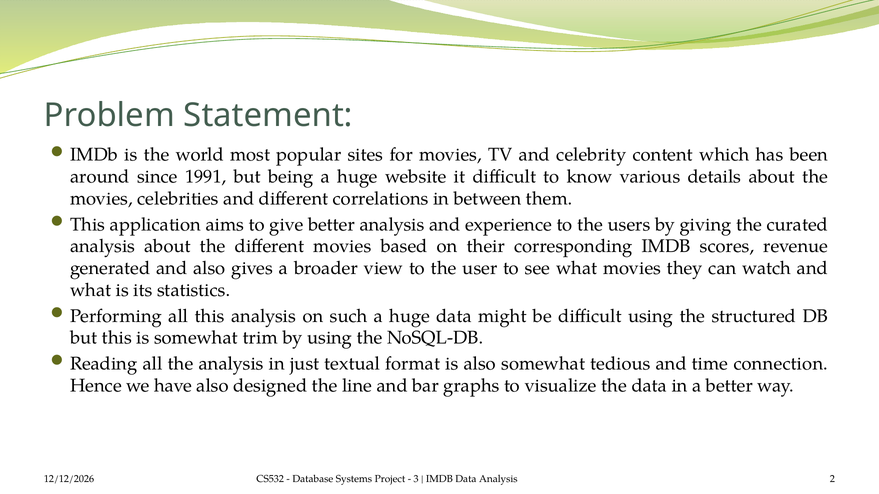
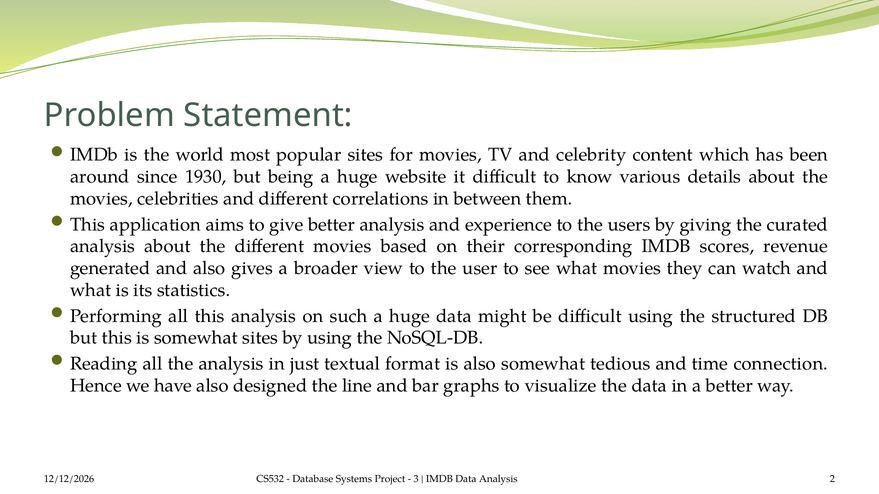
1991: 1991 -> 1930
somewhat trim: trim -> sites
